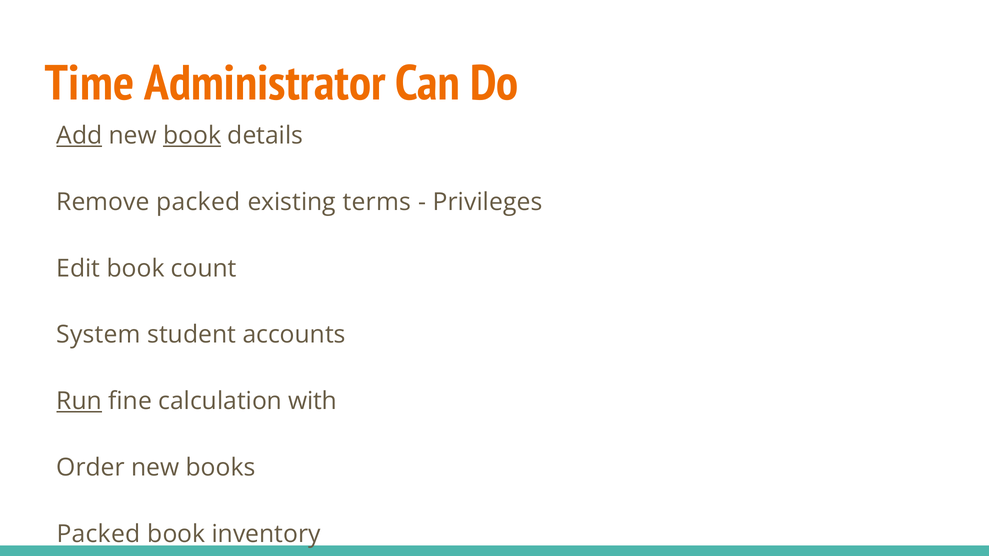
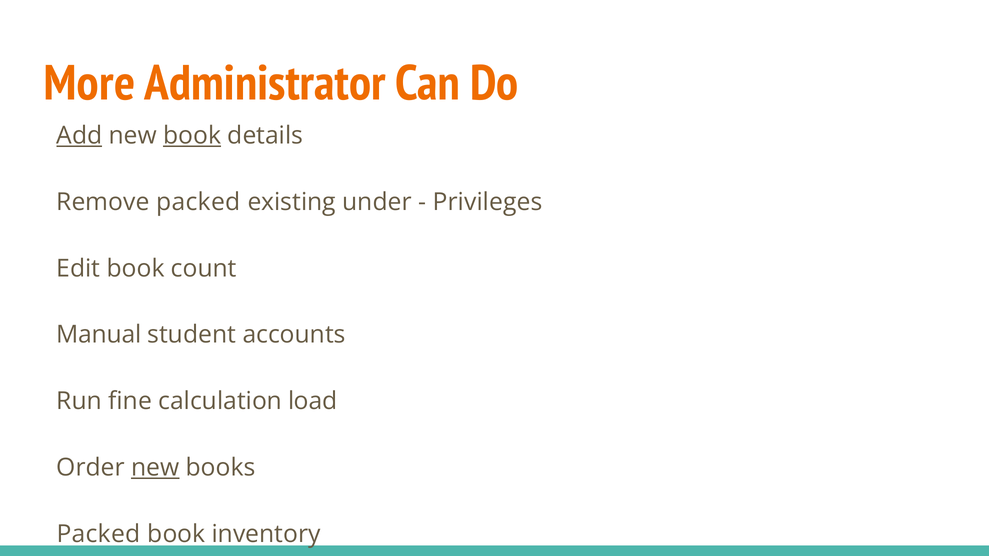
Time: Time -> More
terms: terms -> under
System: System -> Manual
Run underline: present -> none
with: with -> load
new at (155, 468) underline: none -> present
